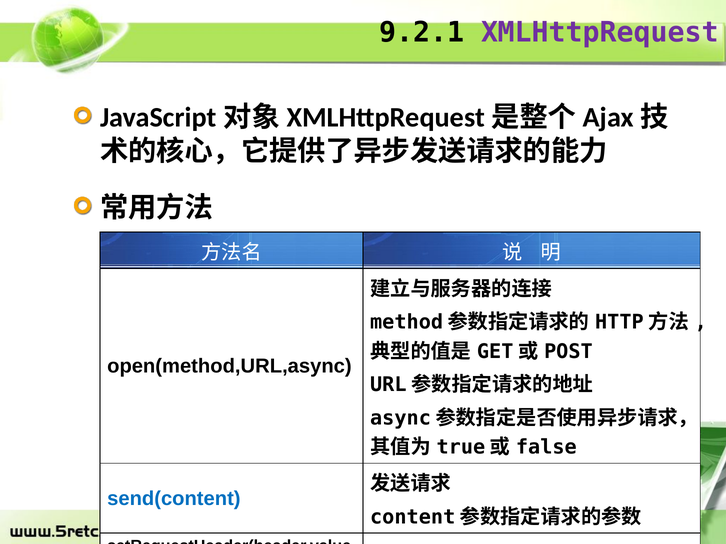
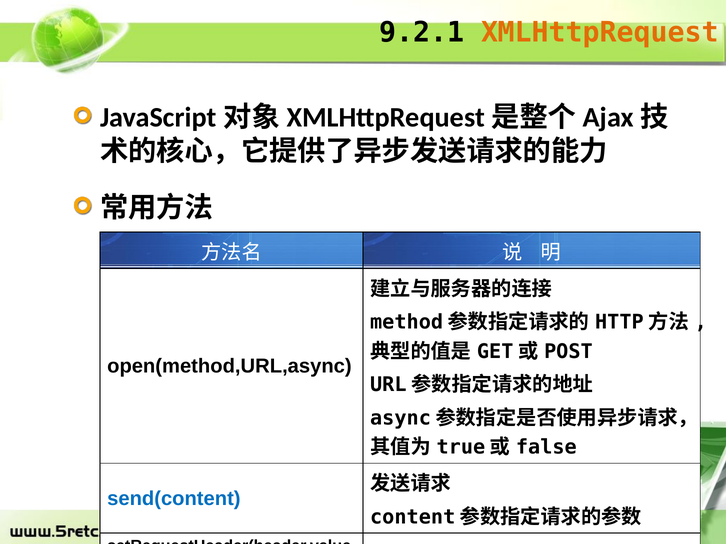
XMLHttpRequest colour: purple -> orange
